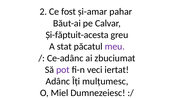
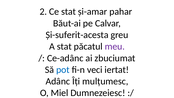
Ce fost: fost -> stat
Și-făptuit-acesta: Și-făptuit-acesta -> Și-suferit-acesta
pot colour: purple -> blue
